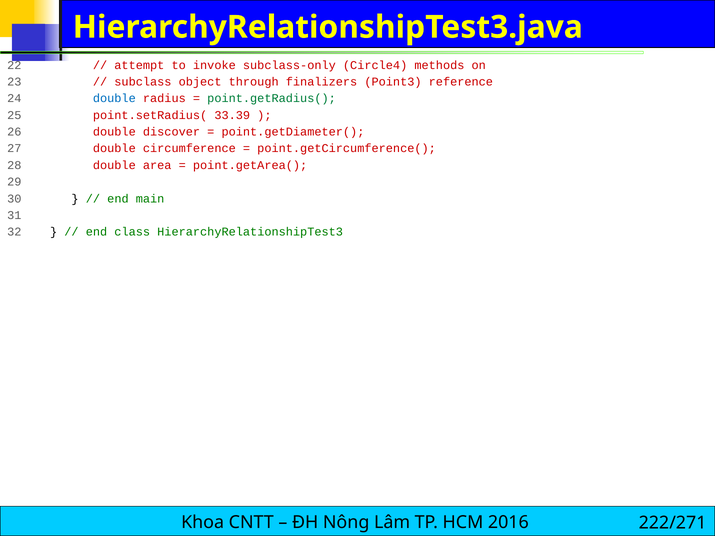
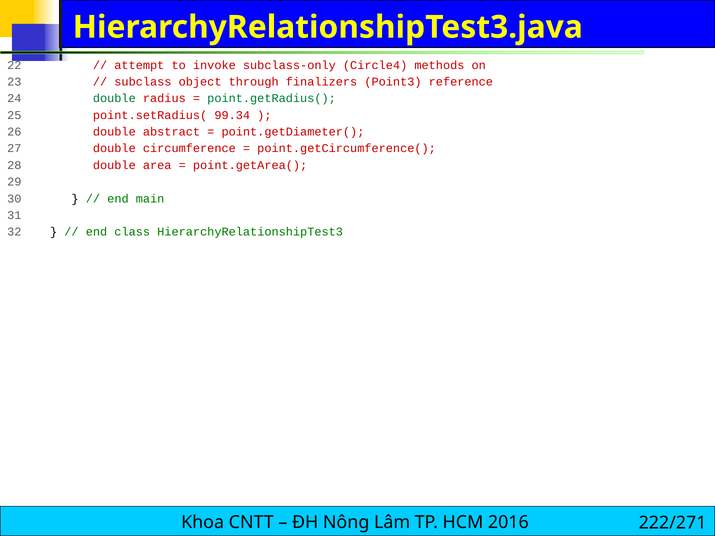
double at (114, 99) colour: blue -> green
33.39: 33.39 -> 99.34
discover: discover -> abstract
